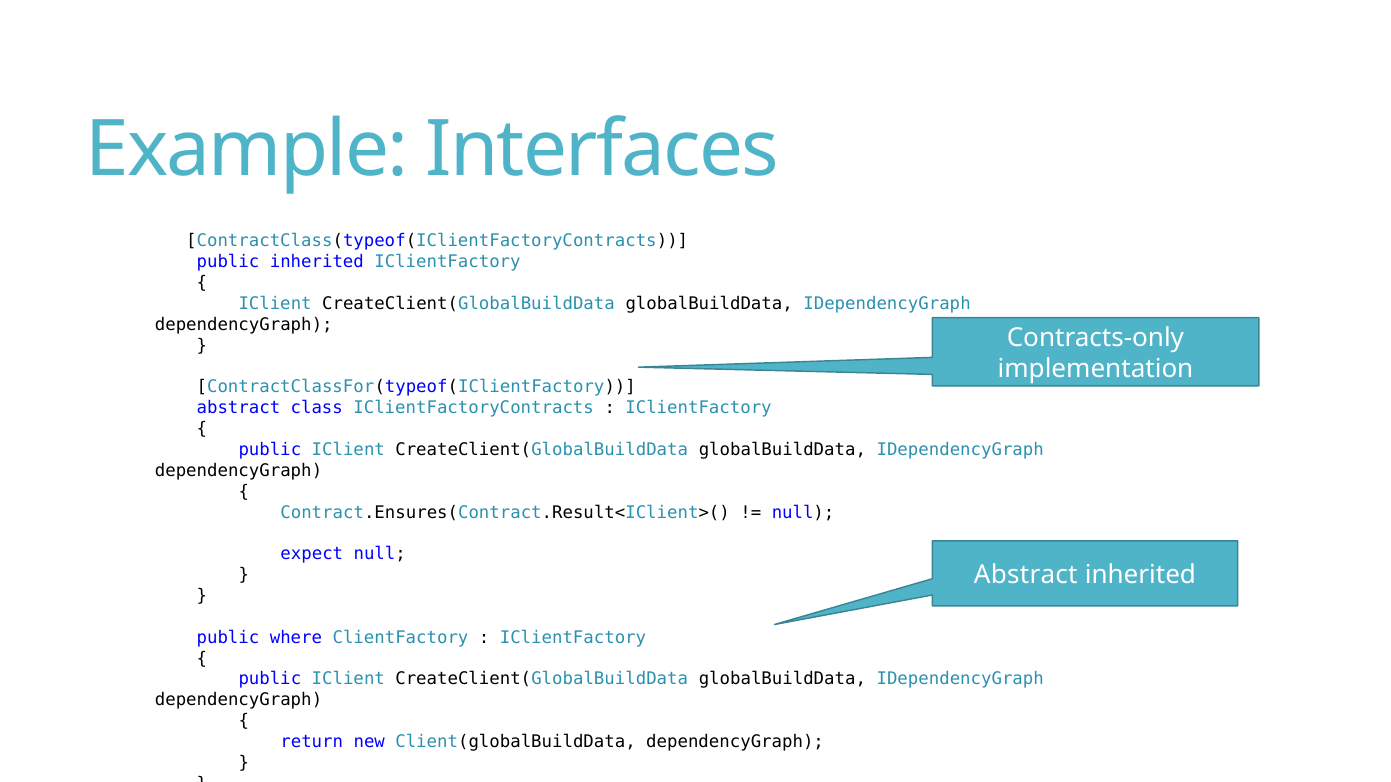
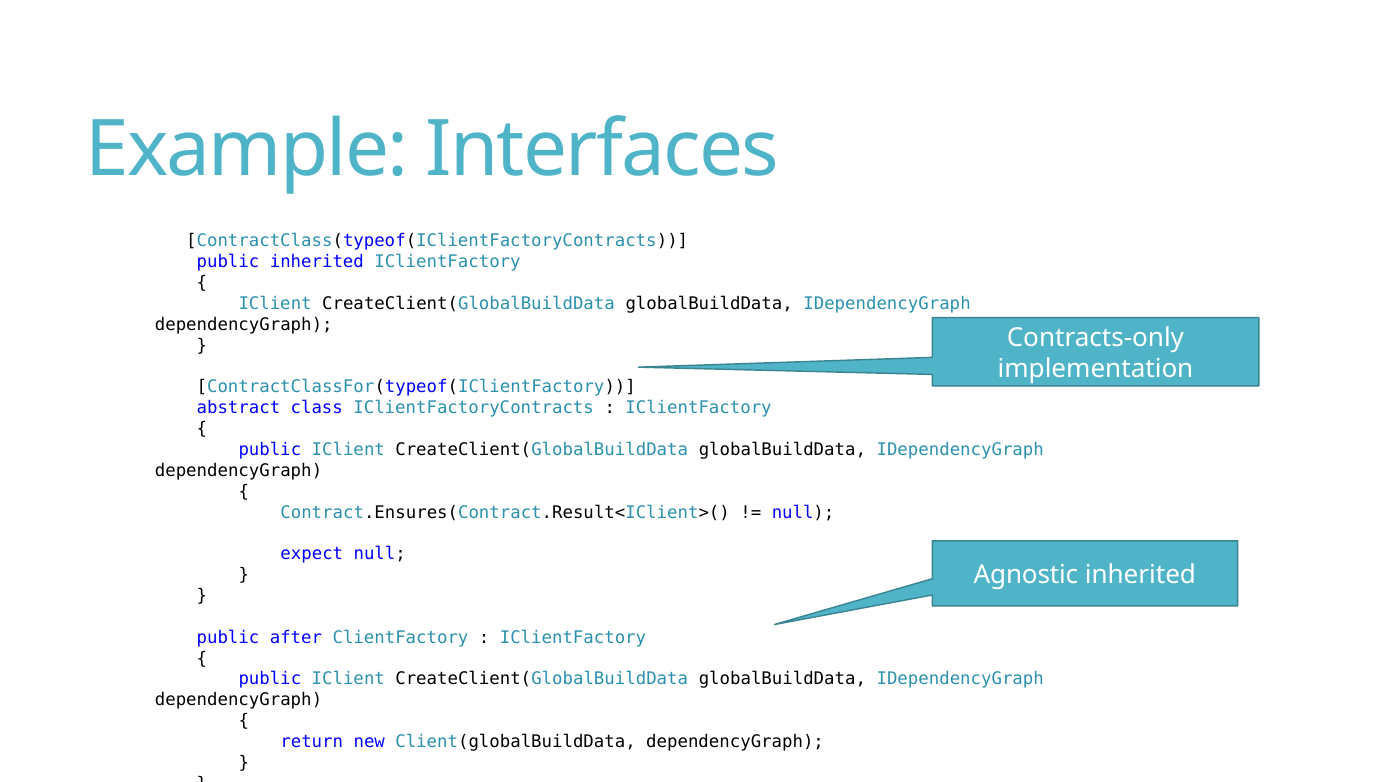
Abstract at (1026, 575): Abstract -> Agnostic
where: where -> after
